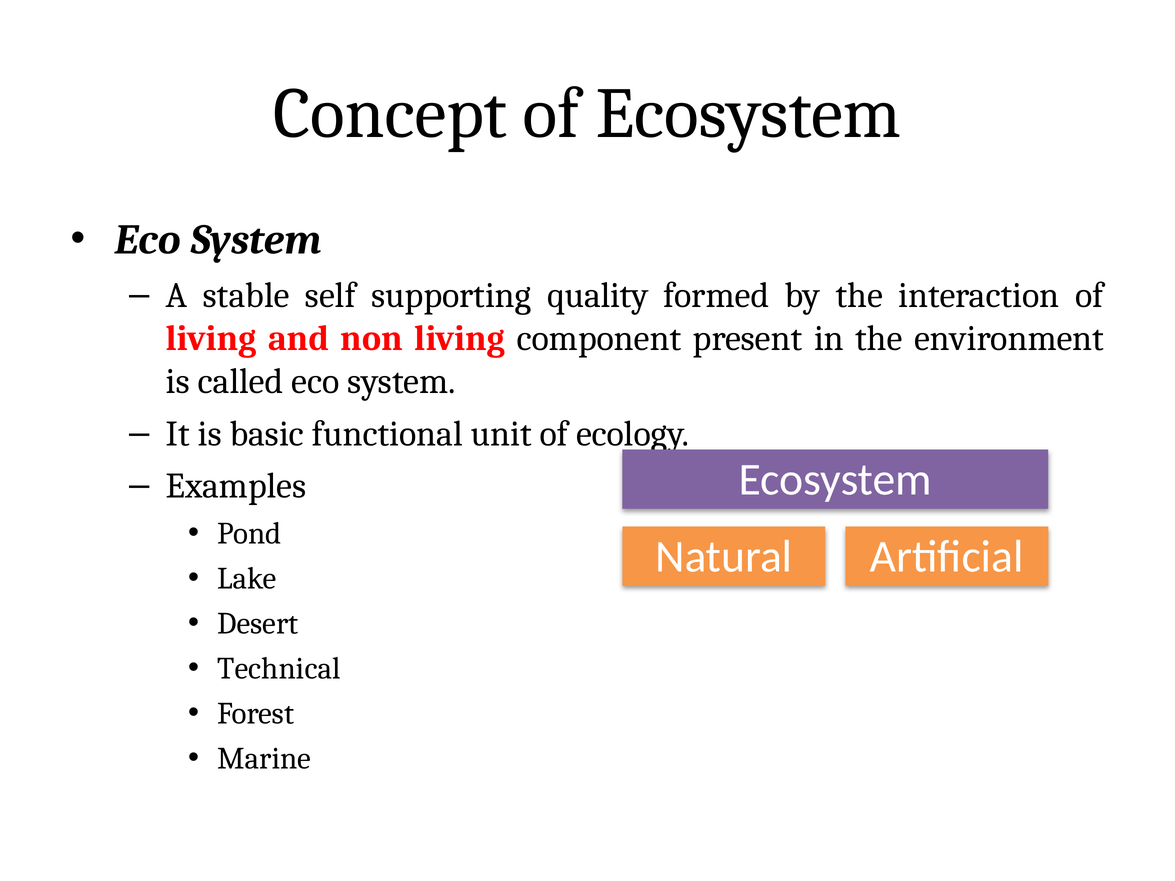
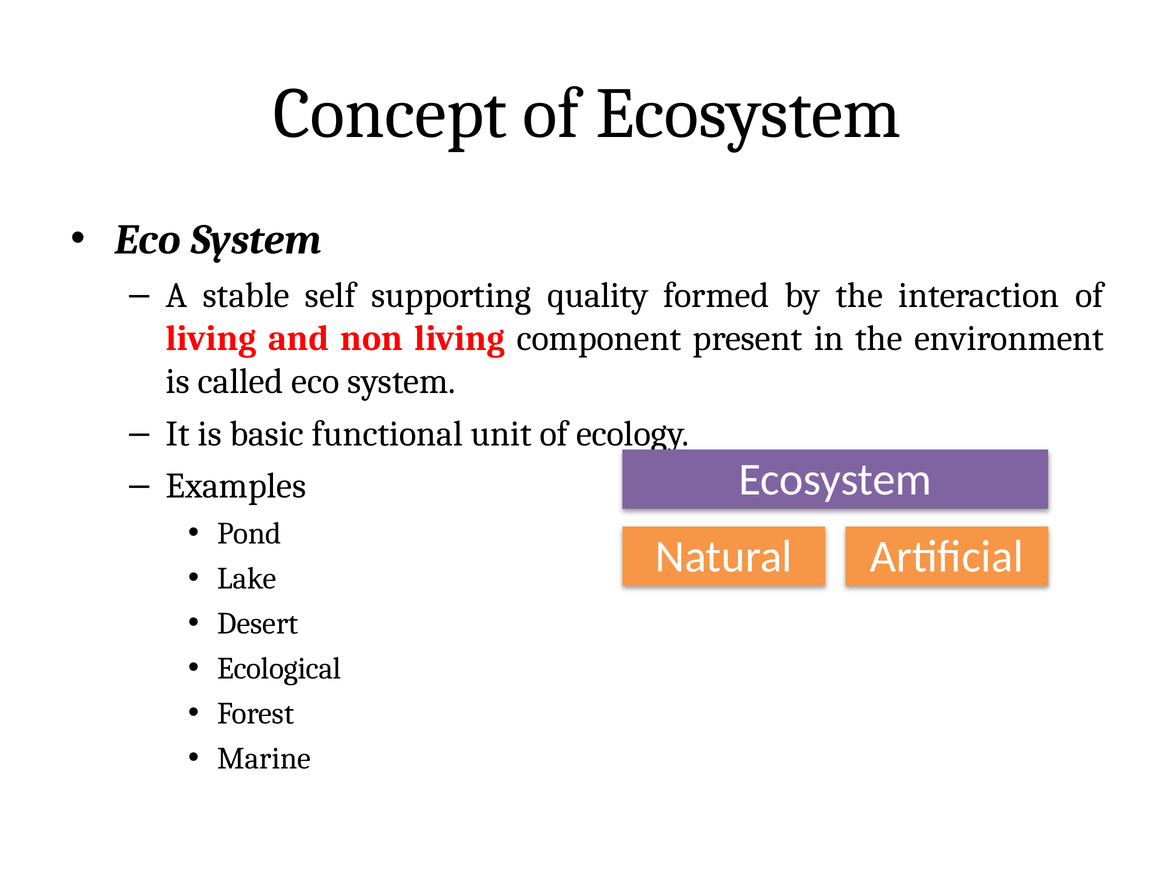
Technical: Technical -> Ecological
